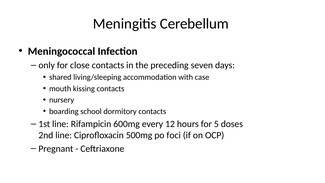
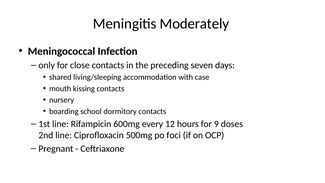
Cerebellum: Cerebellum -> Moderately
5: 5 -> 9
